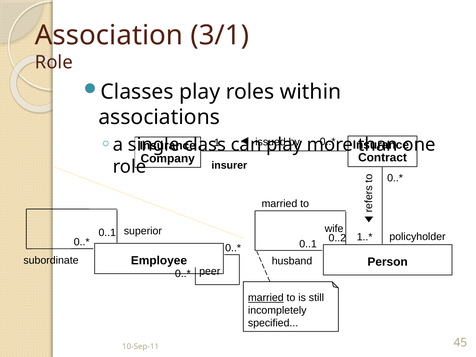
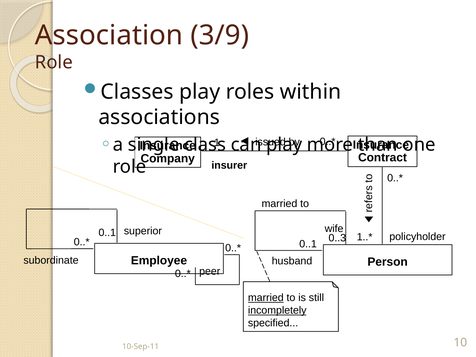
3/1: 3/1 -> 3/9
0..2: 0..2 -> 0..3
incompletely underline: none -> present
45: 45 -> 10
